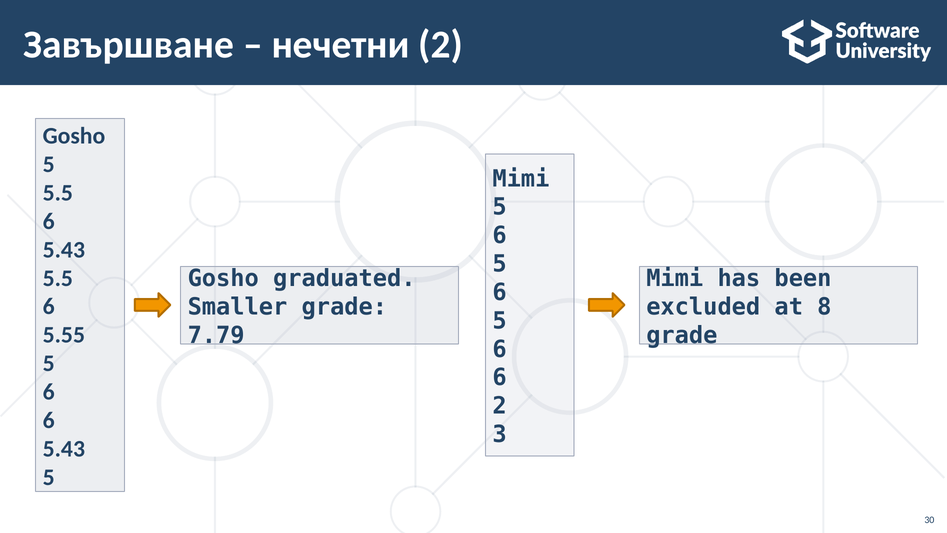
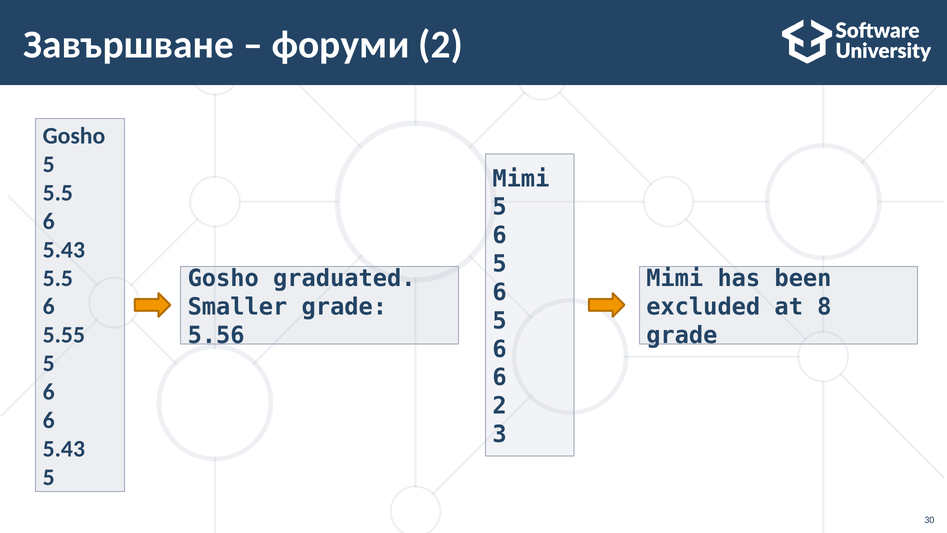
нечетни: нечетни -> форуми
7.79: 7.79 -> 5.56
